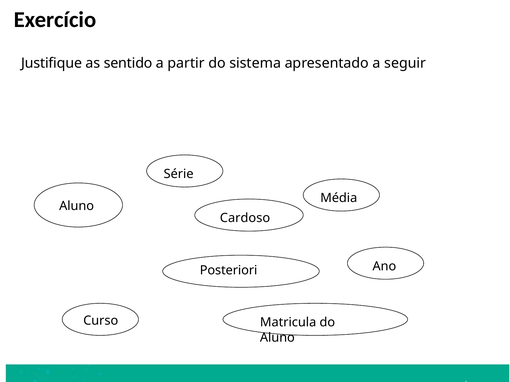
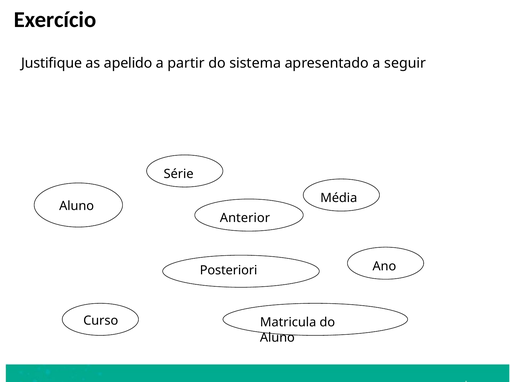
sentido: sentido -> apelido
Cardoso: Cardoso -> Anterior
